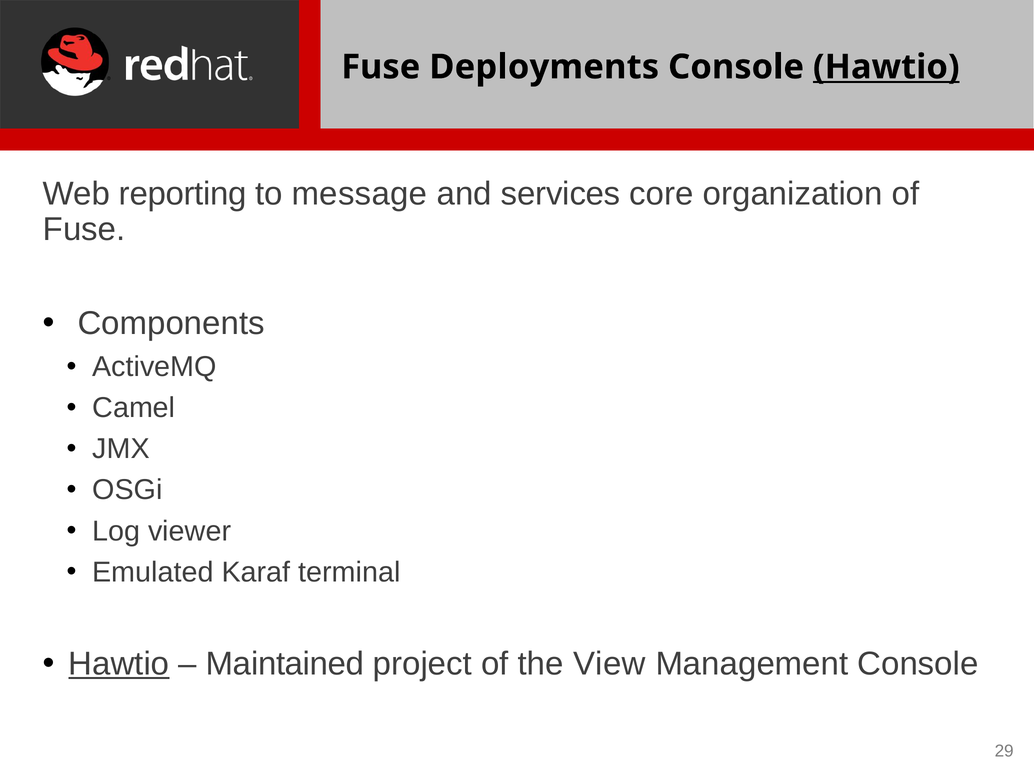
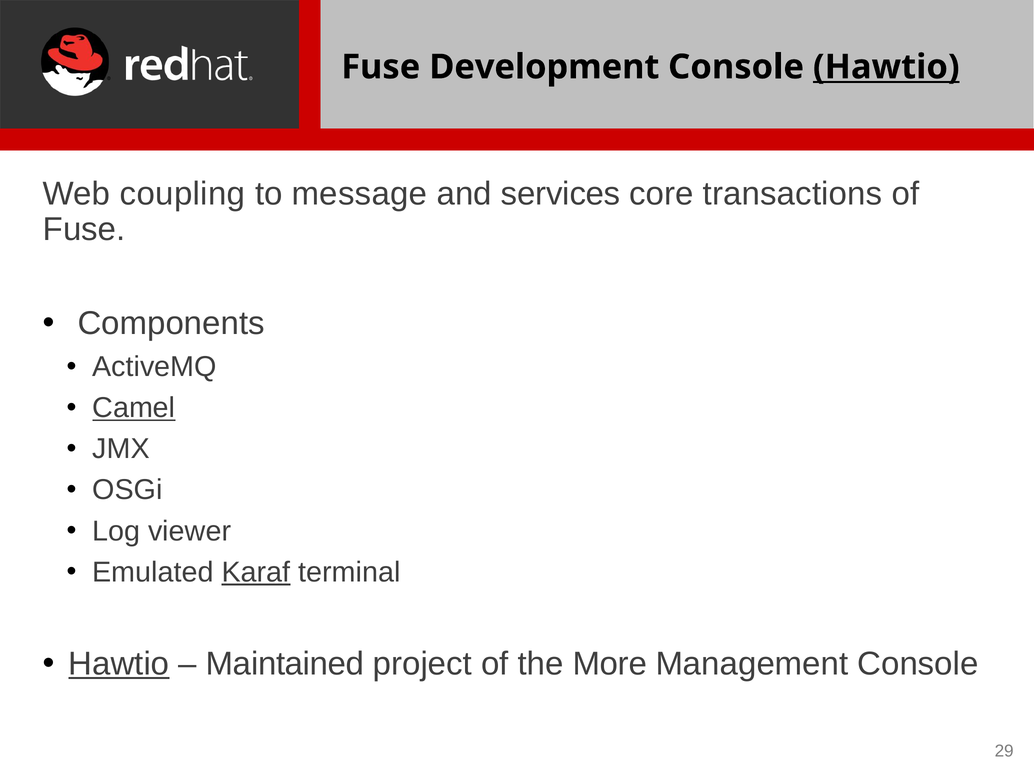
Deployments: Deployments -> Development
reporting: reporting -> coupling
organization: organization -> transactions
Camel underline: none -> present
Karaf underline: none -> present
View: View -> More
